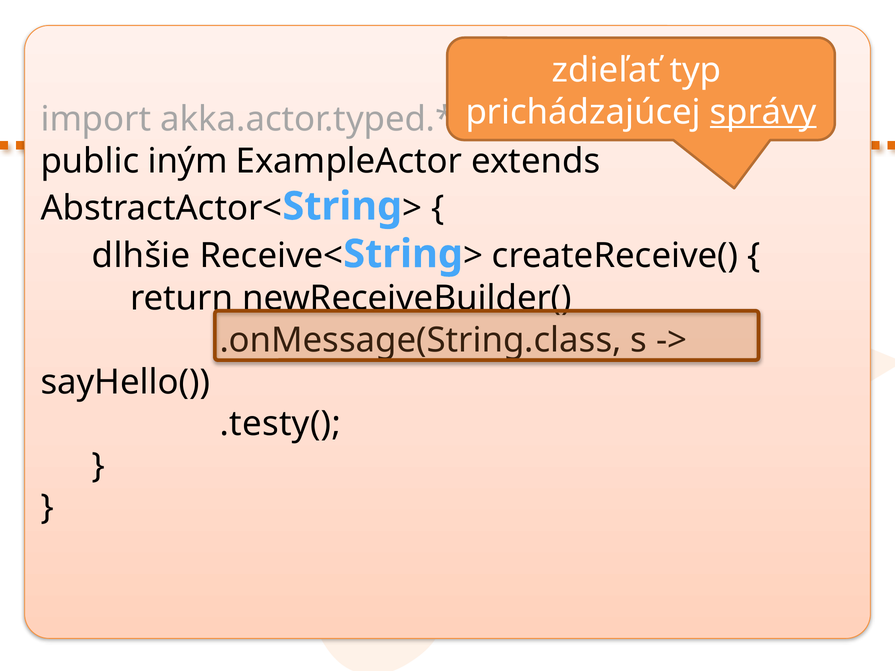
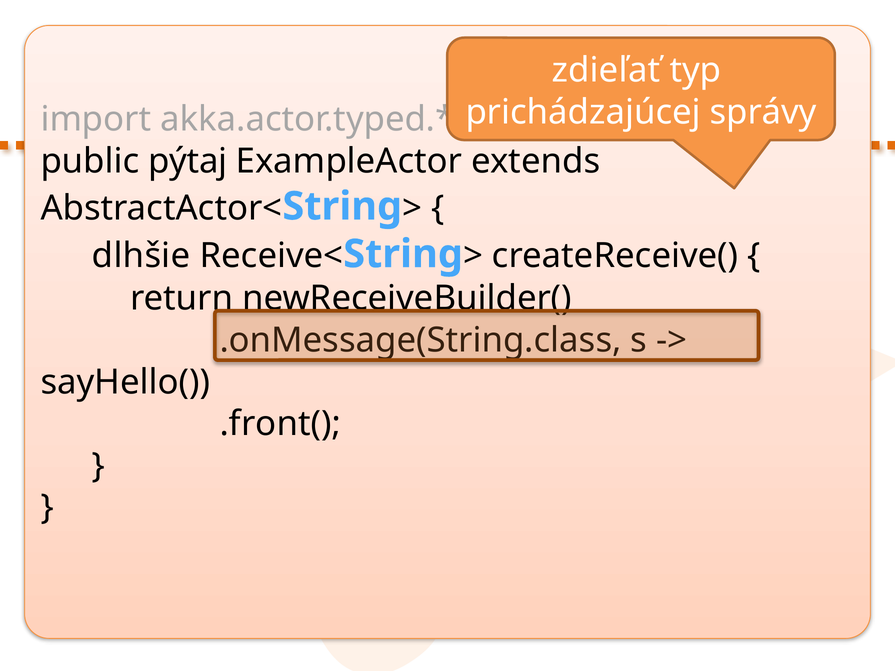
správy underline: present -> none
iným: iným -> pýtaj
.testy(: .testy( -> .front(
